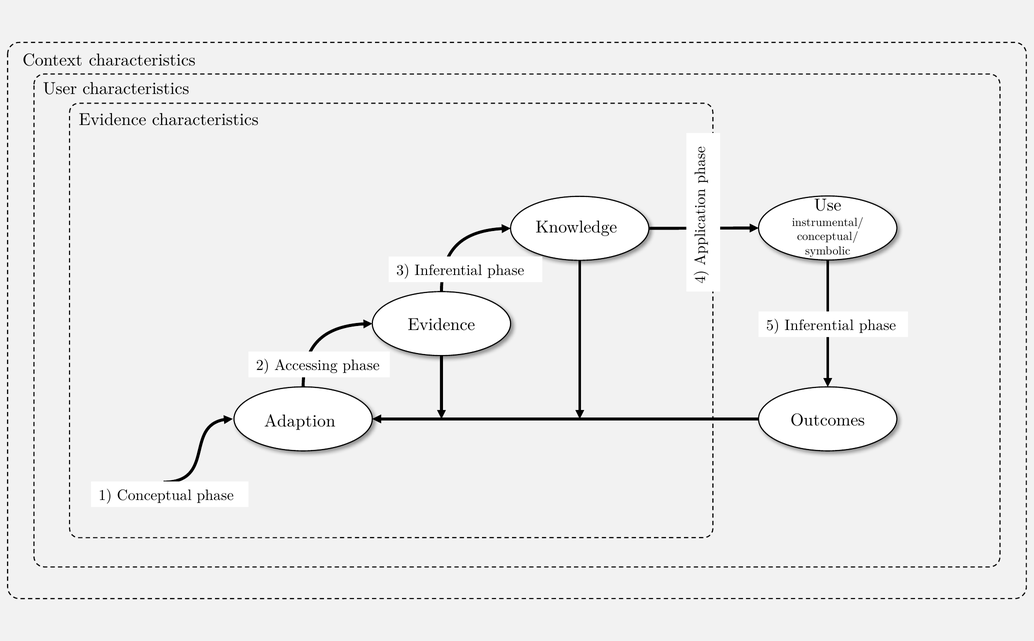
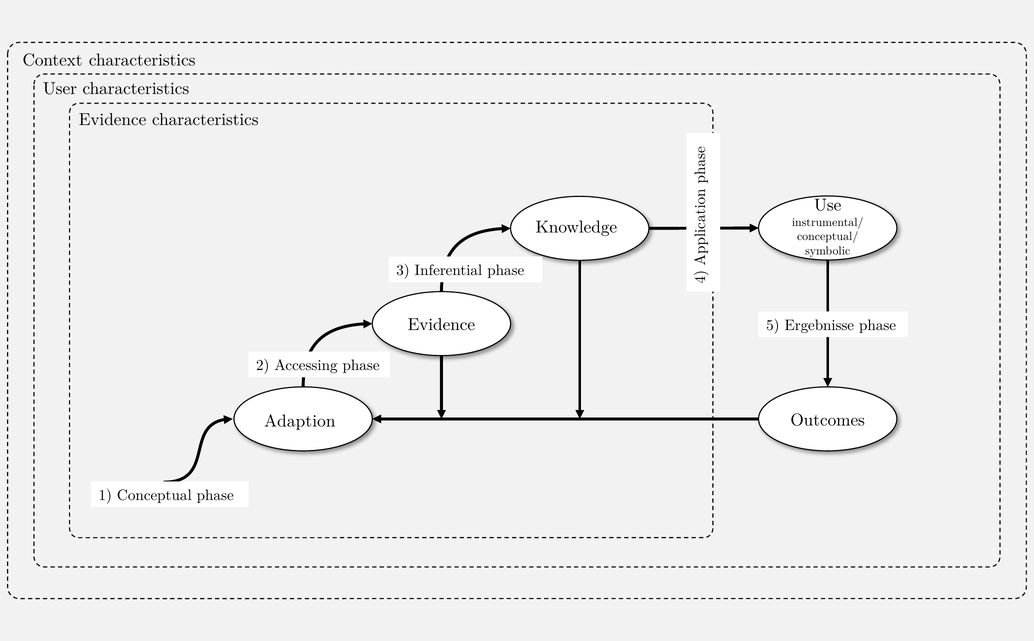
5 Inferential: Inferential -> Ergebnisse
